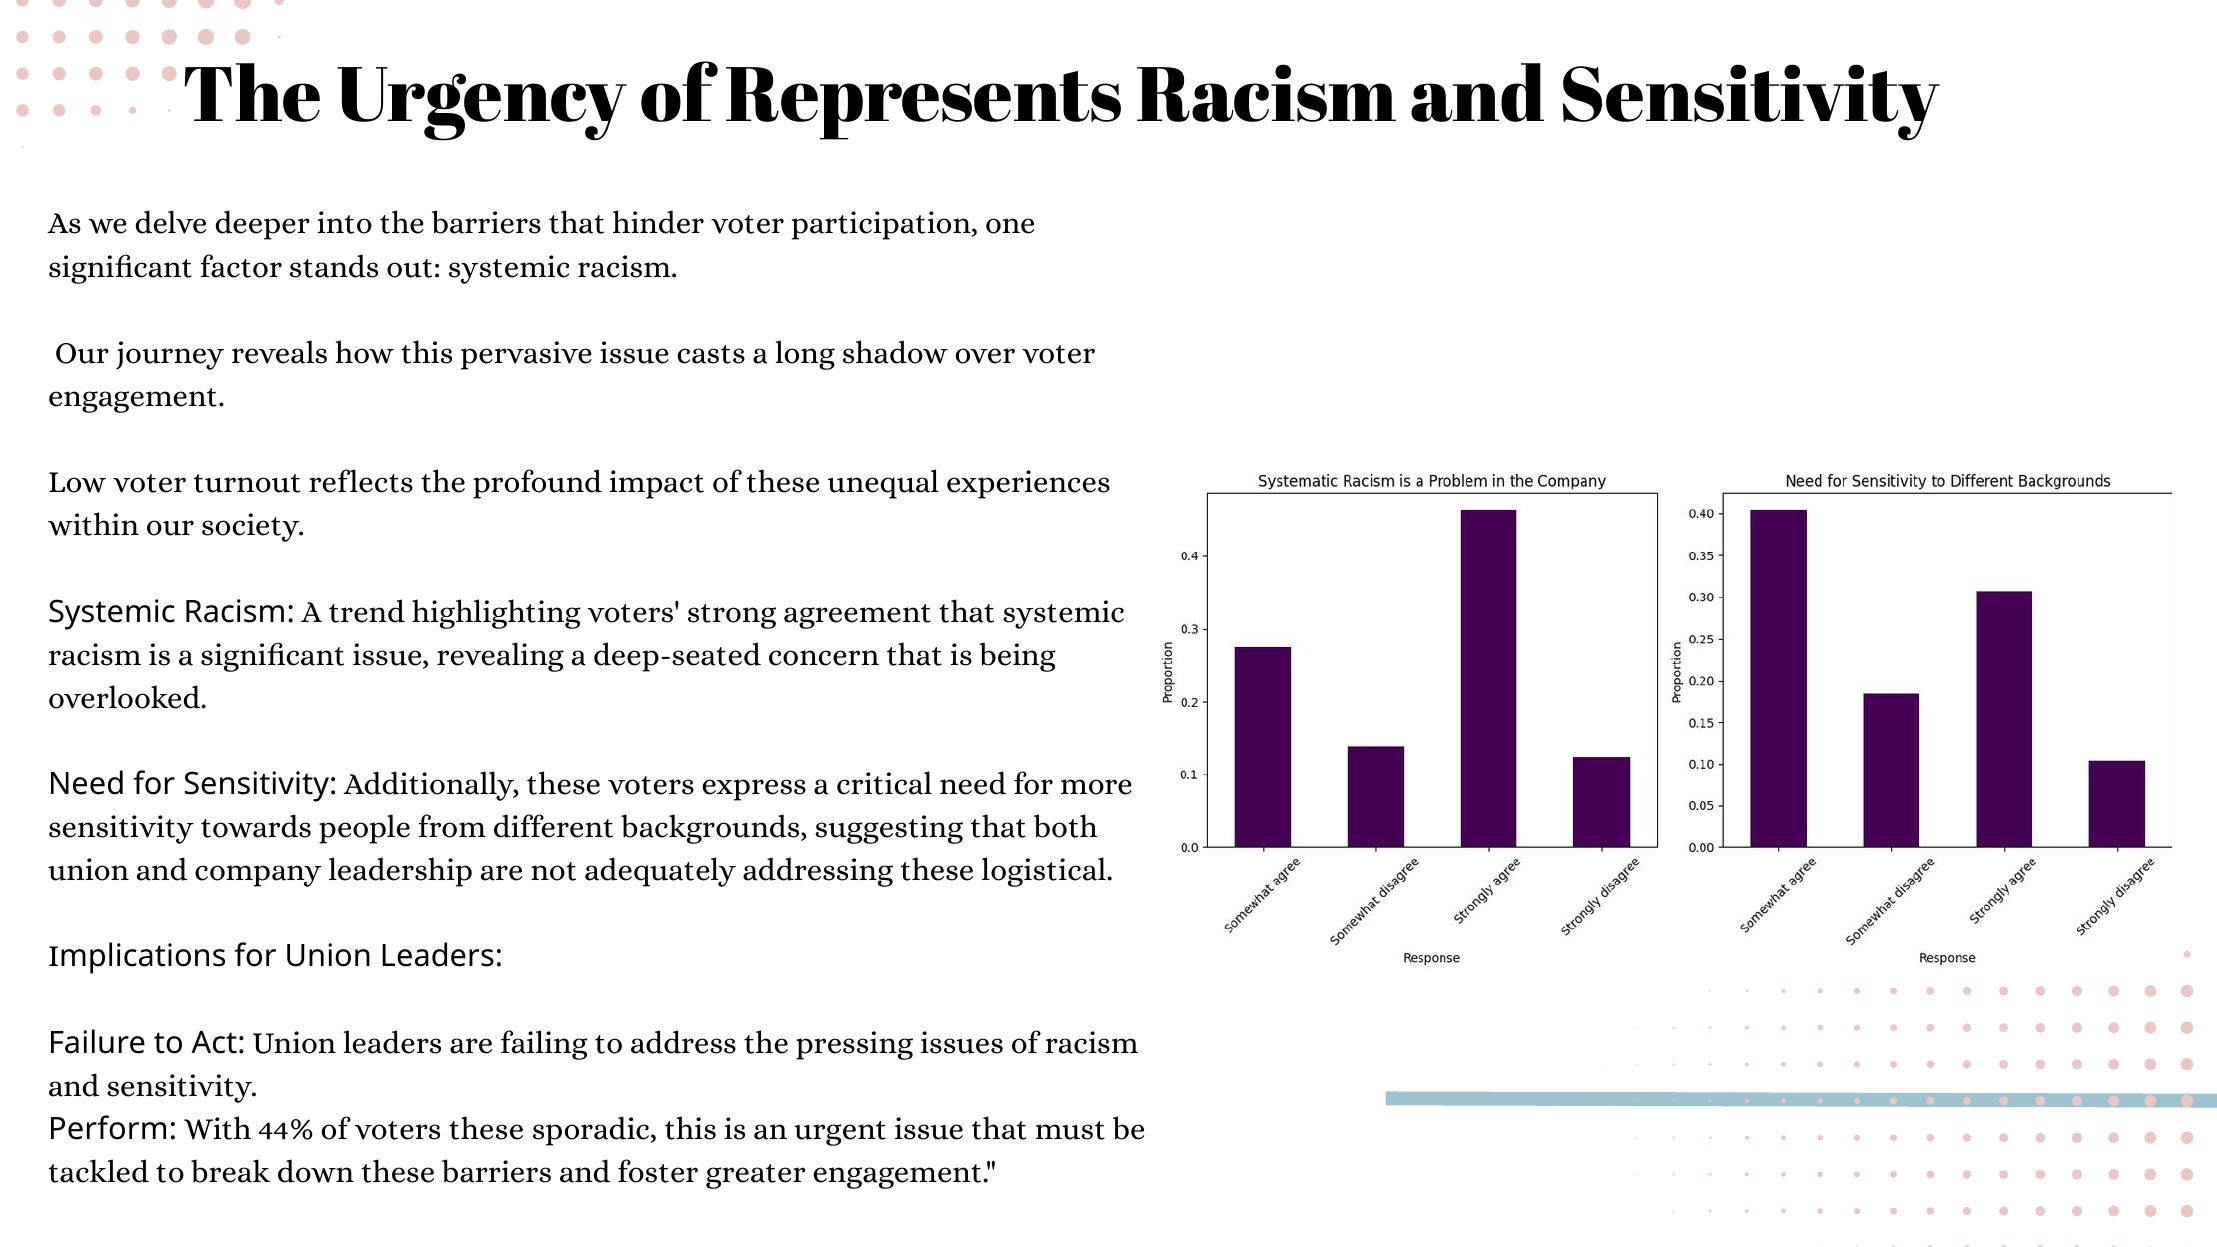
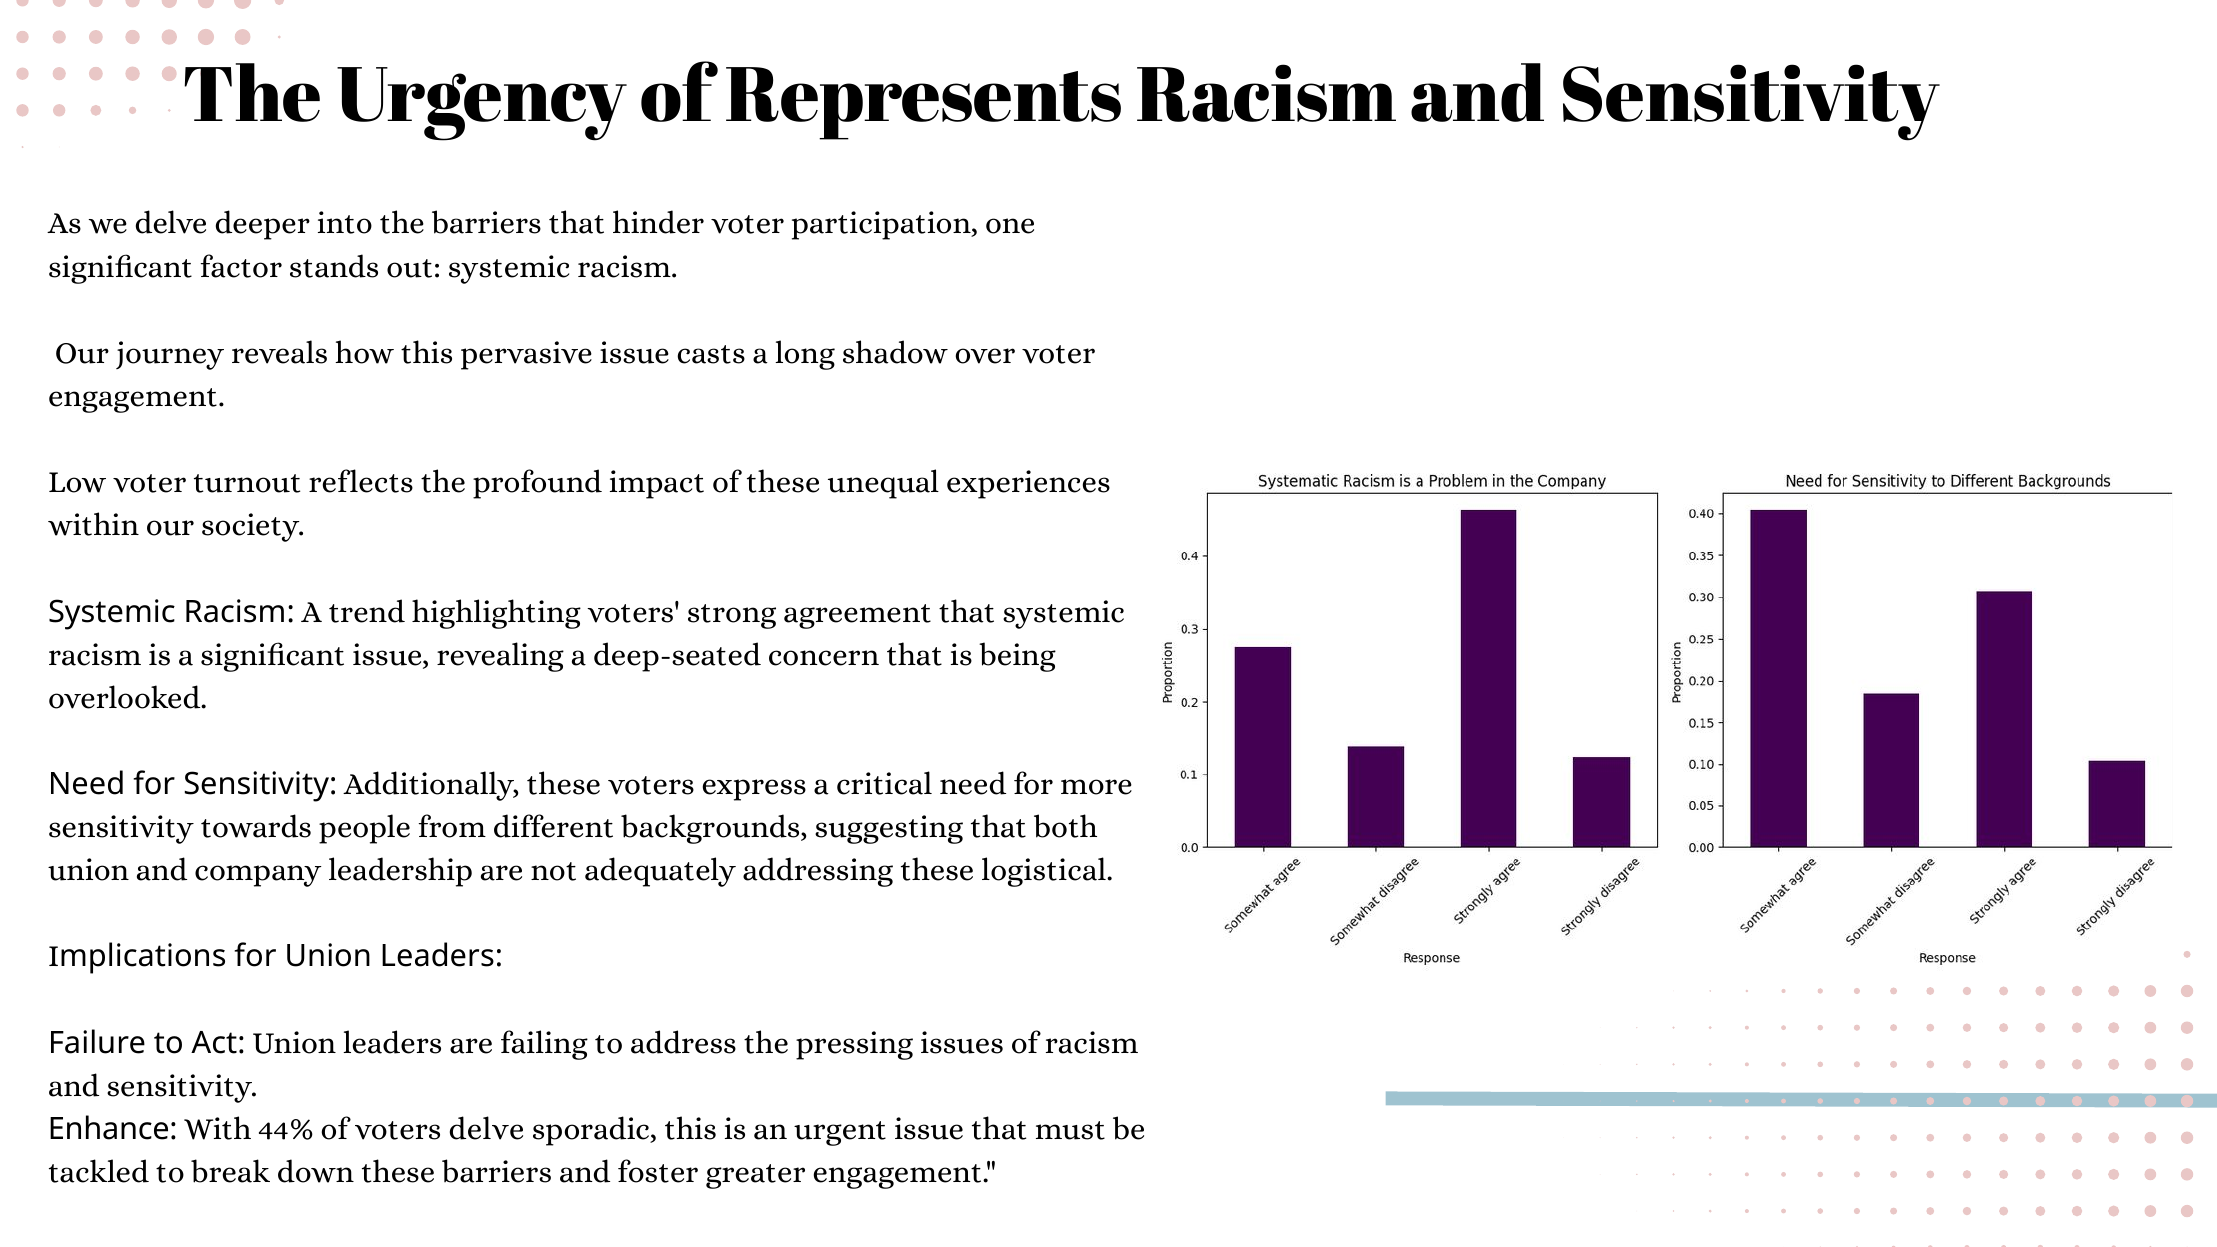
Perform: Perform -> Enhance
voters these: these -> delve
